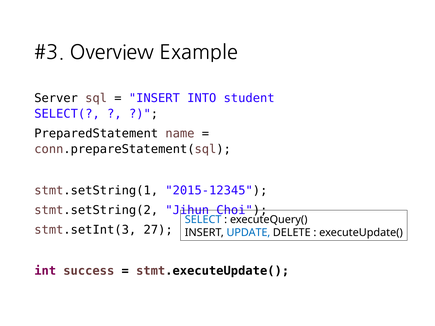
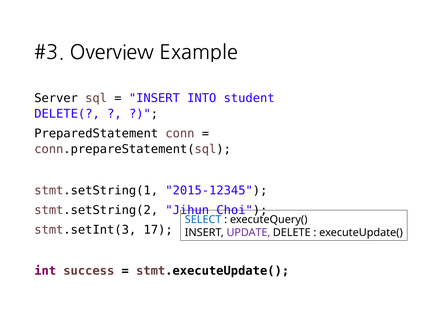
SELECT(: SELECT( -> DELETE(
name: name -> conn
27: 27 -> 17
UPDATE colour: blue -> purple
